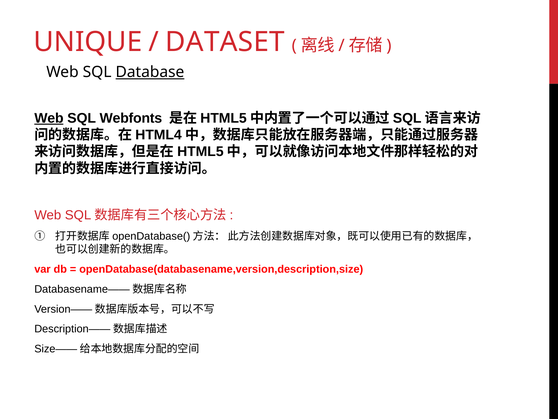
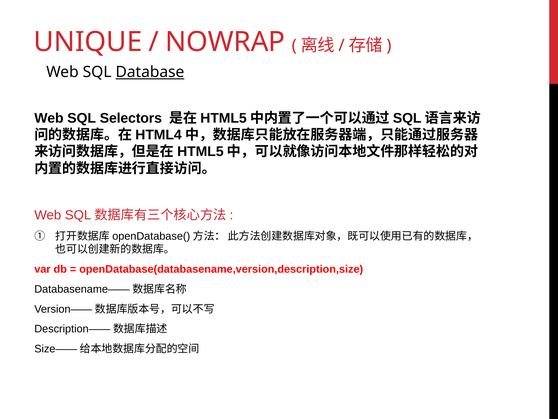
DATASET: DATASET -> NOWRAP
Web at (49, 118) underline: present -> none
Webfonts: Webfonts -> Selectors
